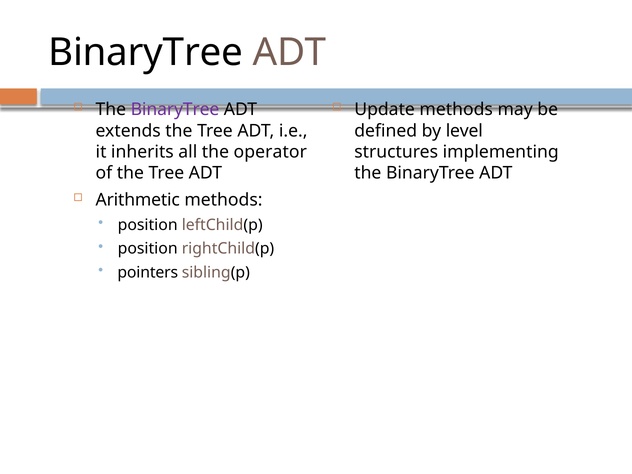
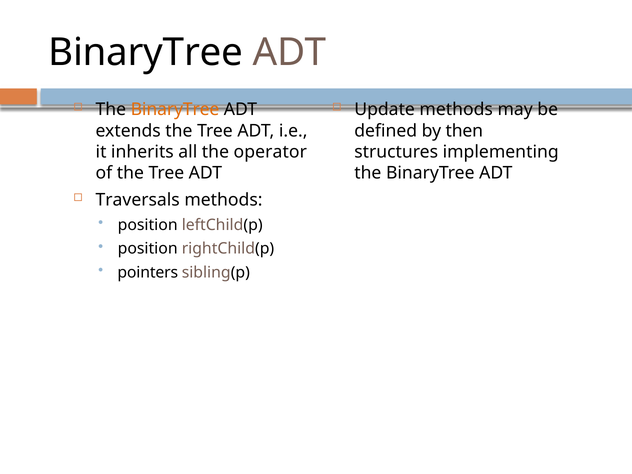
BinaryTree at (175, 110) colour: purple -> orange
level: level -> then
Arithmetic: Arithmetic -> Traversals
